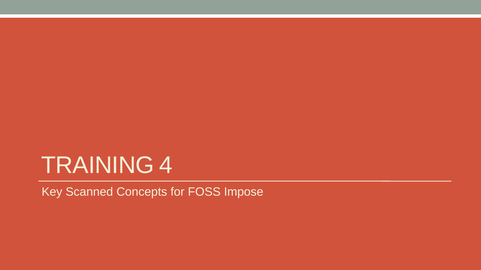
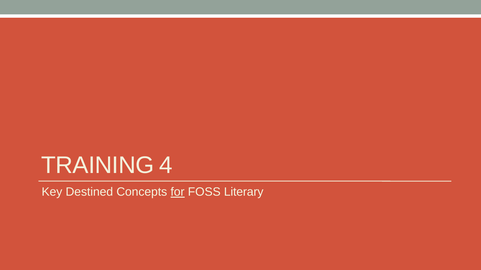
Scanned: Scanned -> Destined
for underline: none -> present
Impose: Impose -> Literary
